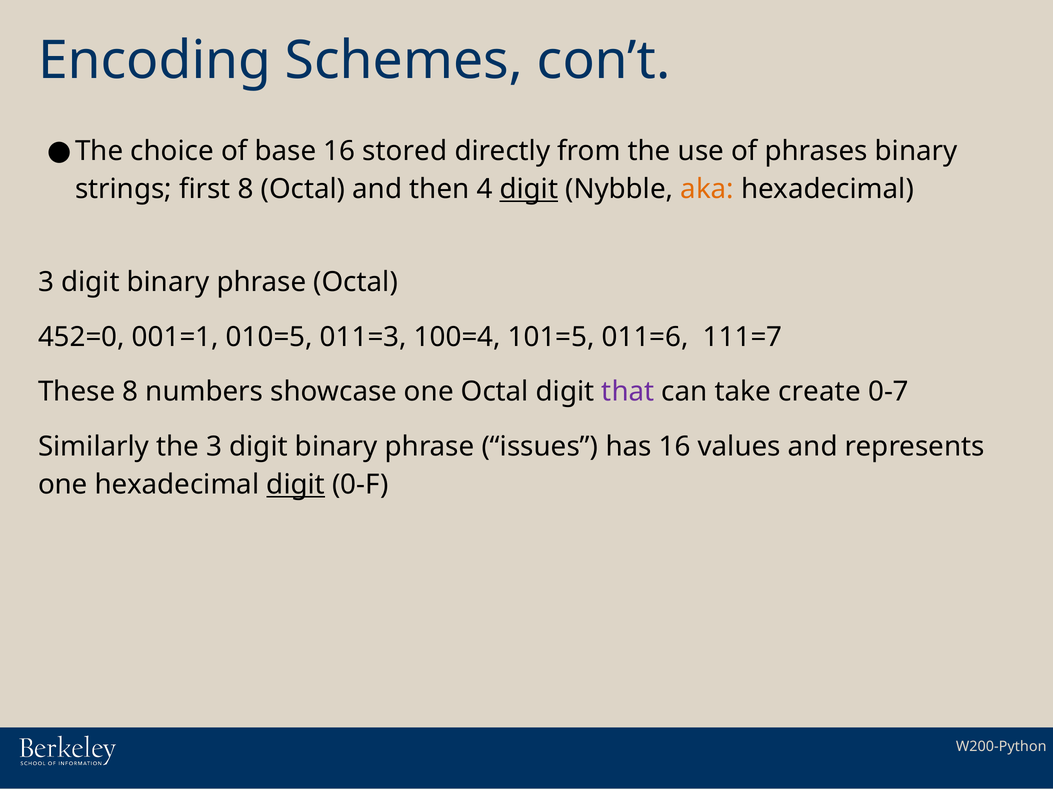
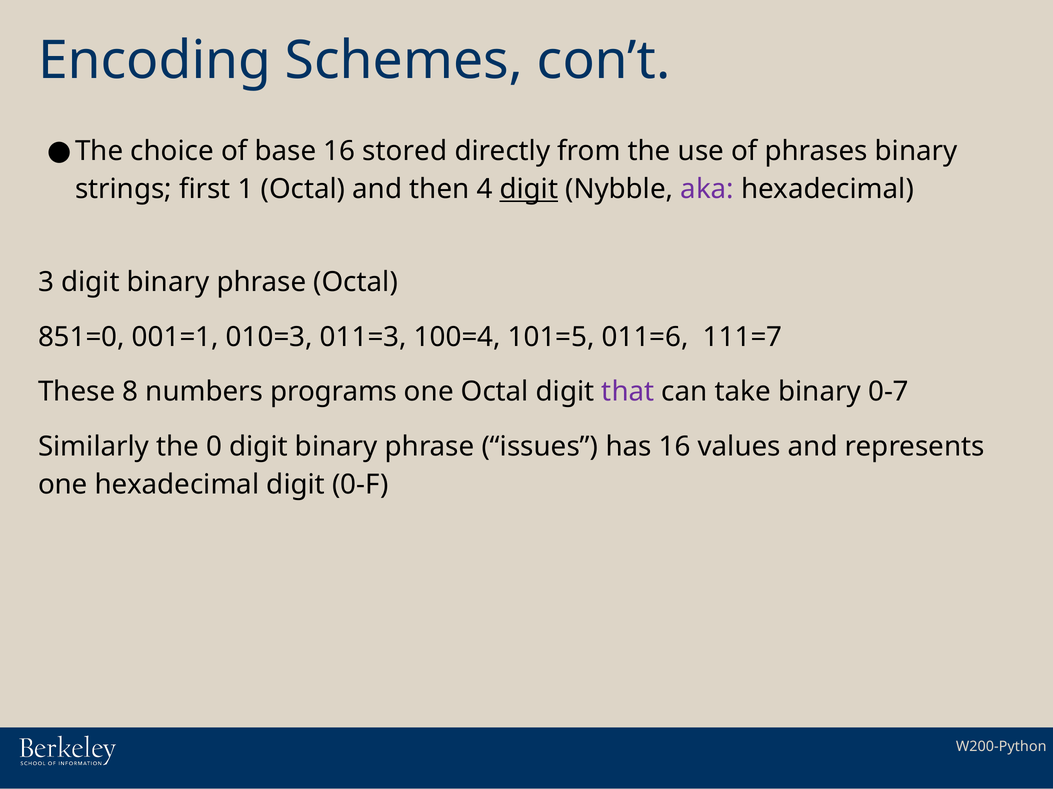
first 8: 8 -> 1
aka colour: orange -> purple
452=0: 452=0 -> 851=0
010=5: 010=5 -> 010=3
showcase: showcase -> programs
take create: create -> binary
the 3: 3 -> 0
digit at (296, 485) underline: present -> none
